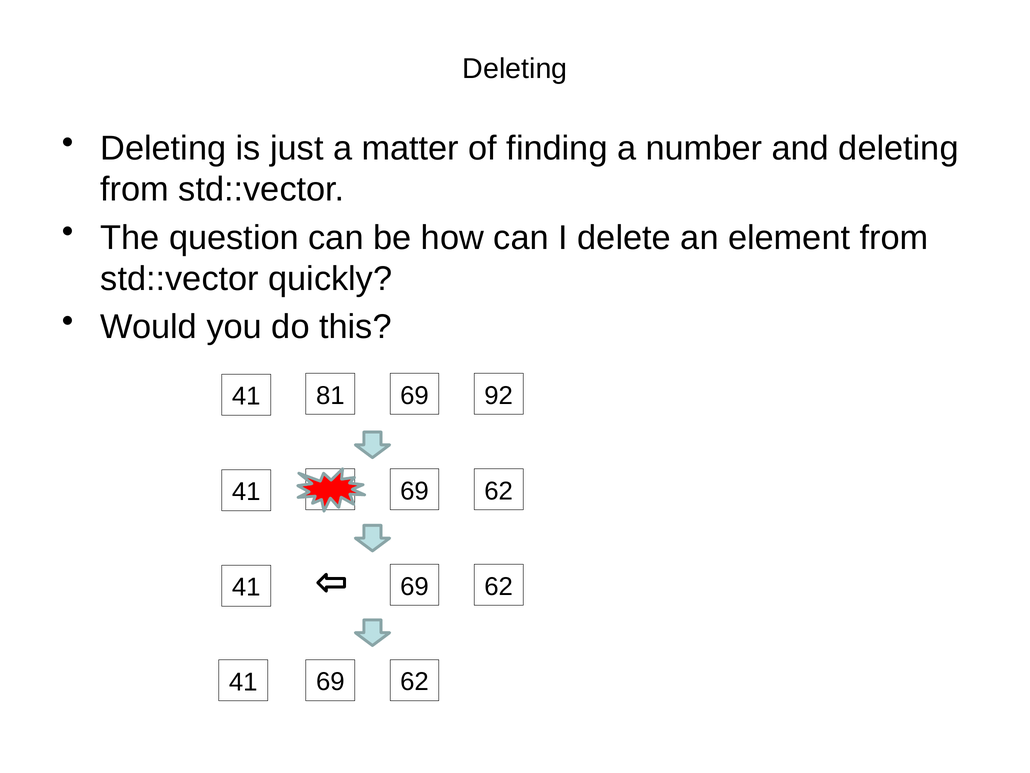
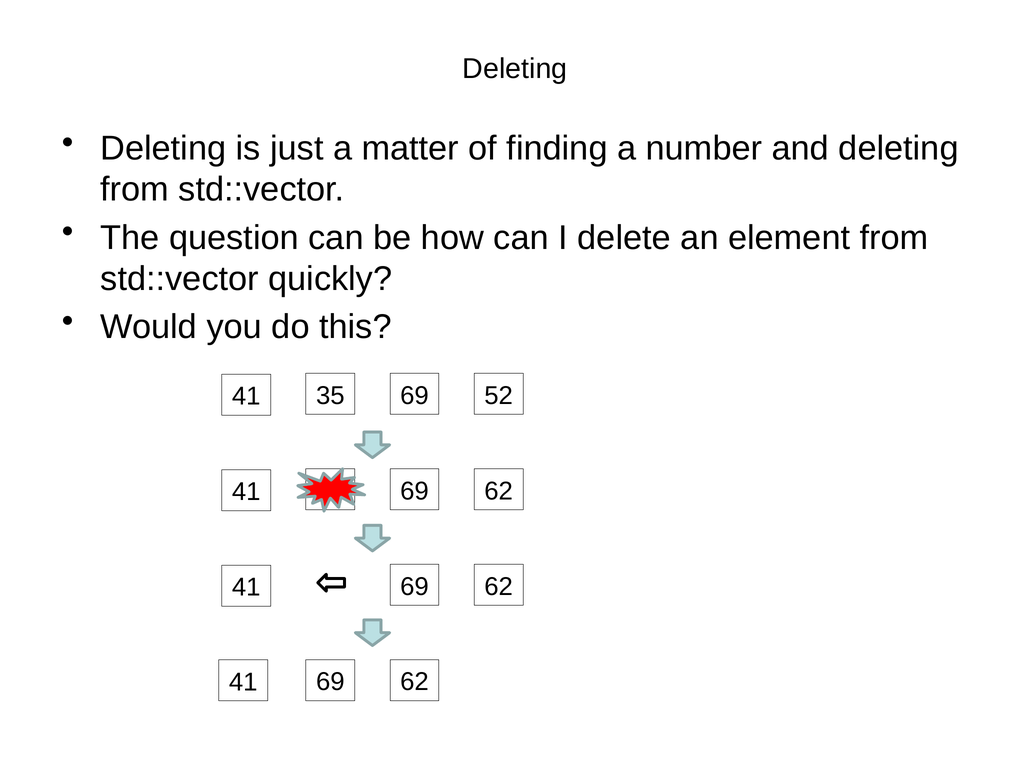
81: 81 -> 35
92: 92 -> 52
